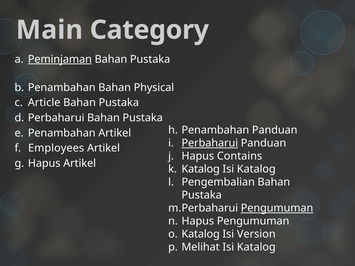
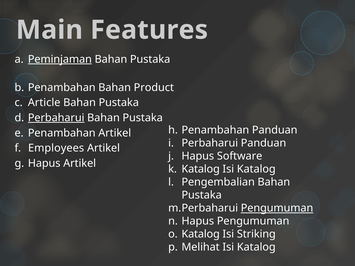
Category: Category -> Features
Physical: Physical -> Product
Perbaharui at (56, 118) underline: none -> present
Perbaharui at (210, 143) underline: present -> none
Contains: Contains -> Software
Version: Version -> Striking
